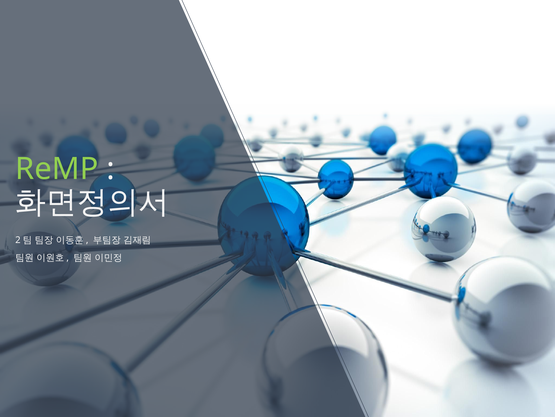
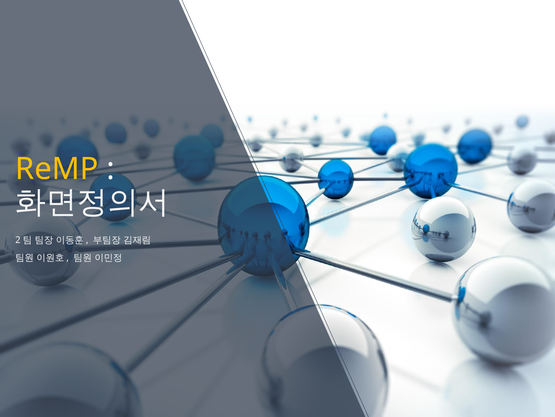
ReMP colour: light green -> yellow
